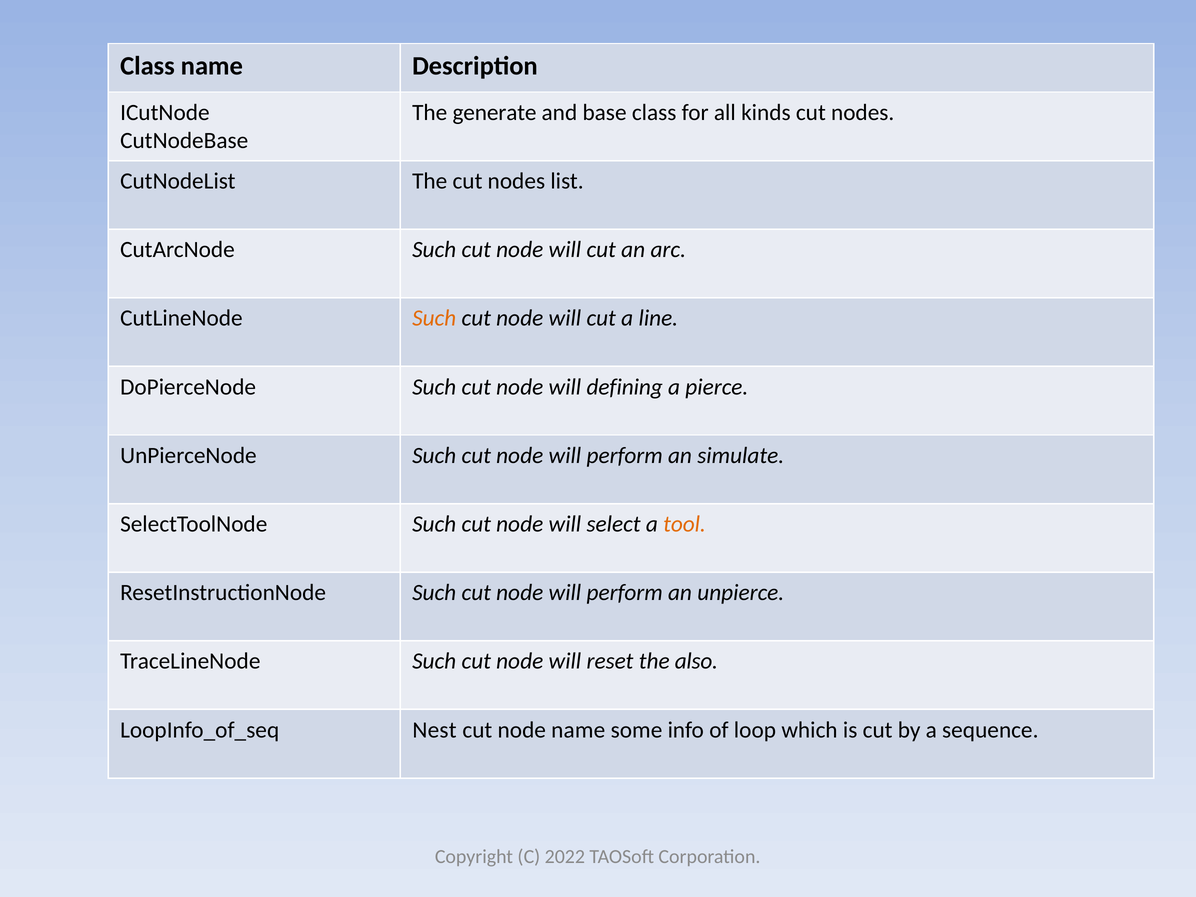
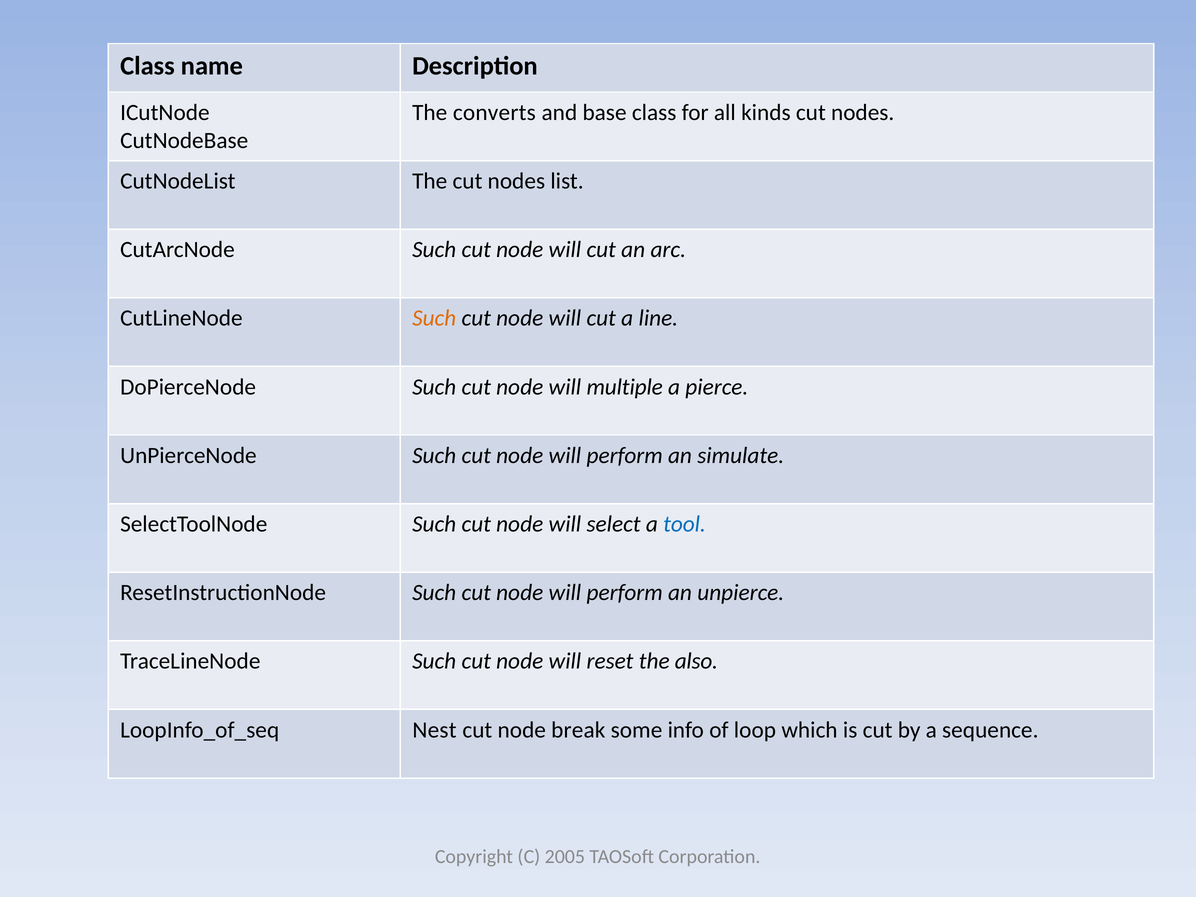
generate: generate -> converts
defining: defining -> multiple
tool colour: orange -> blue
node name: name -> break
2022: 2022 -> 2005
